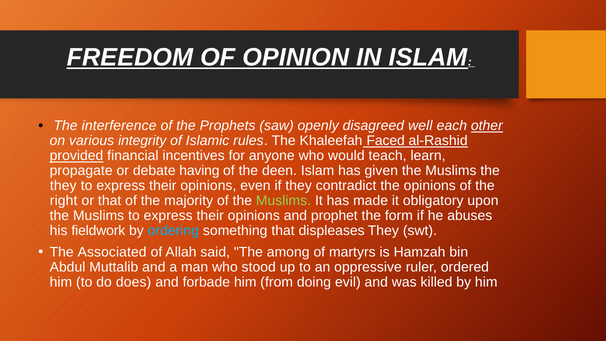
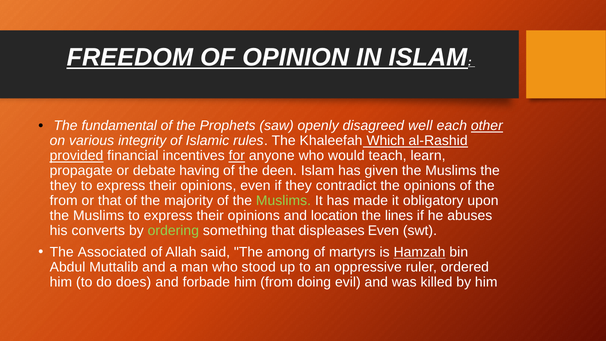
interference: interference -> fundamental
Faced: Faced -> Which
for underline: none -> present
right at (64, 201): right -> from
prophet: prophet -> location
form: form -> lines
fieldwork: fieldwork -> converts
ordering colour: light blue -> light green
displeases They: They -> Even
Hamzah underline: none -> present
